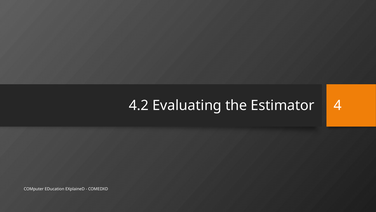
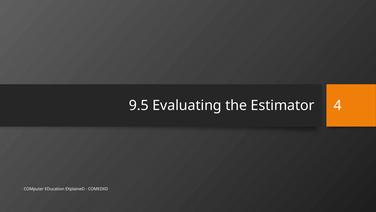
4.2: 4.2 -> 9.5
